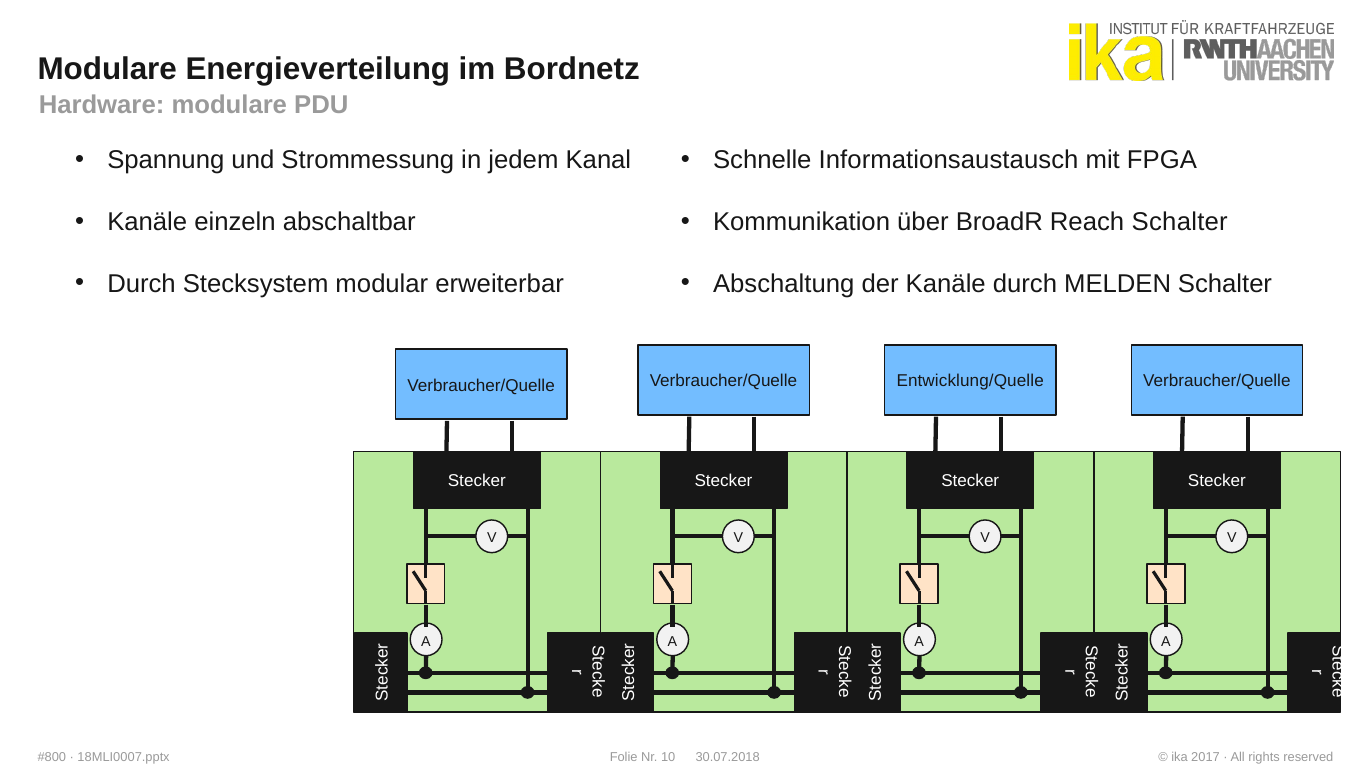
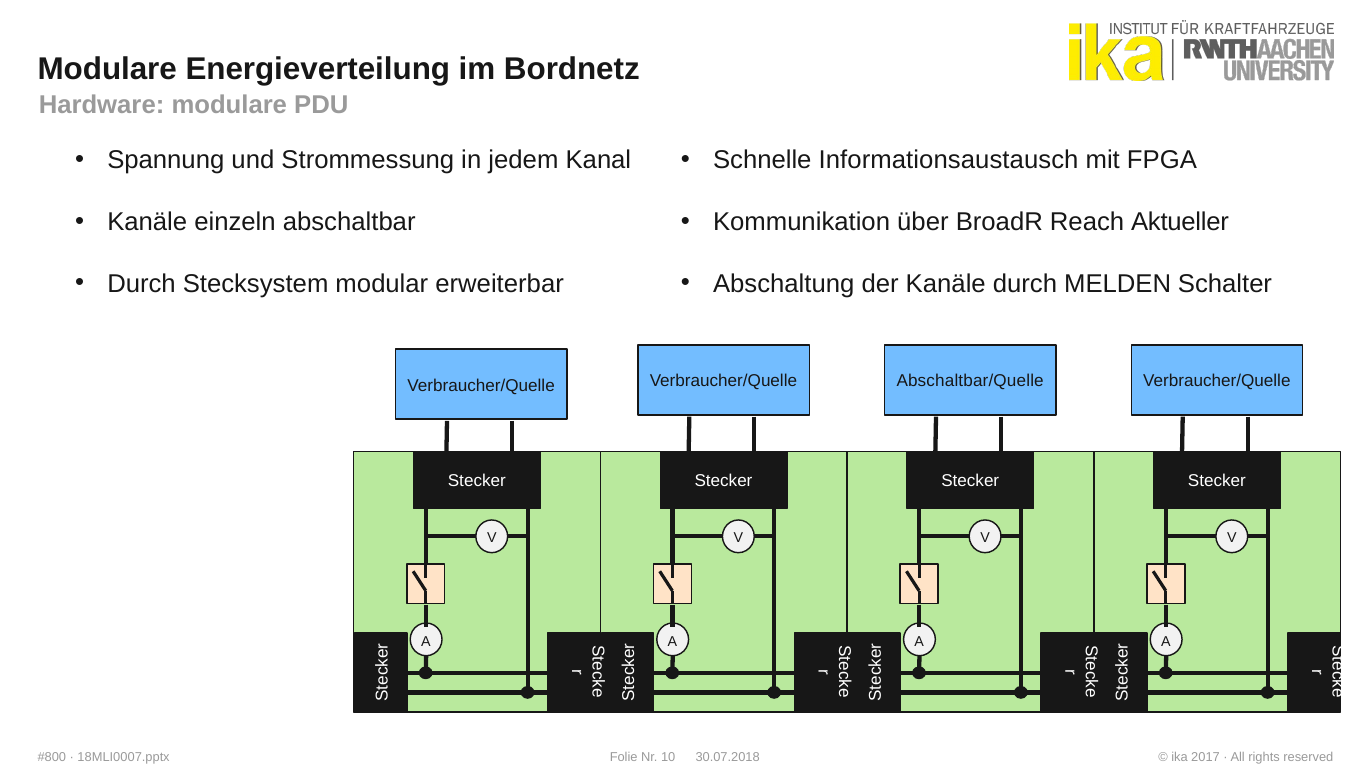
Reach Schalter: Schalter -> Aktueller
Entwicklung/Quelle: Entwicklung/Quelle -> Abschaltbar/Quelle
